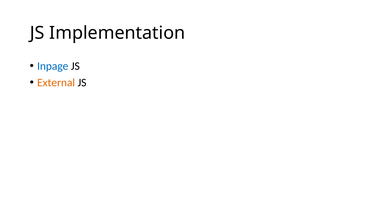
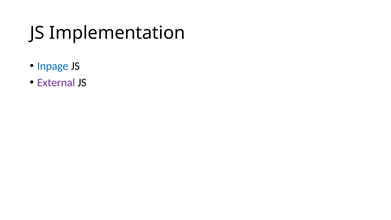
External colour: orange -> purple
